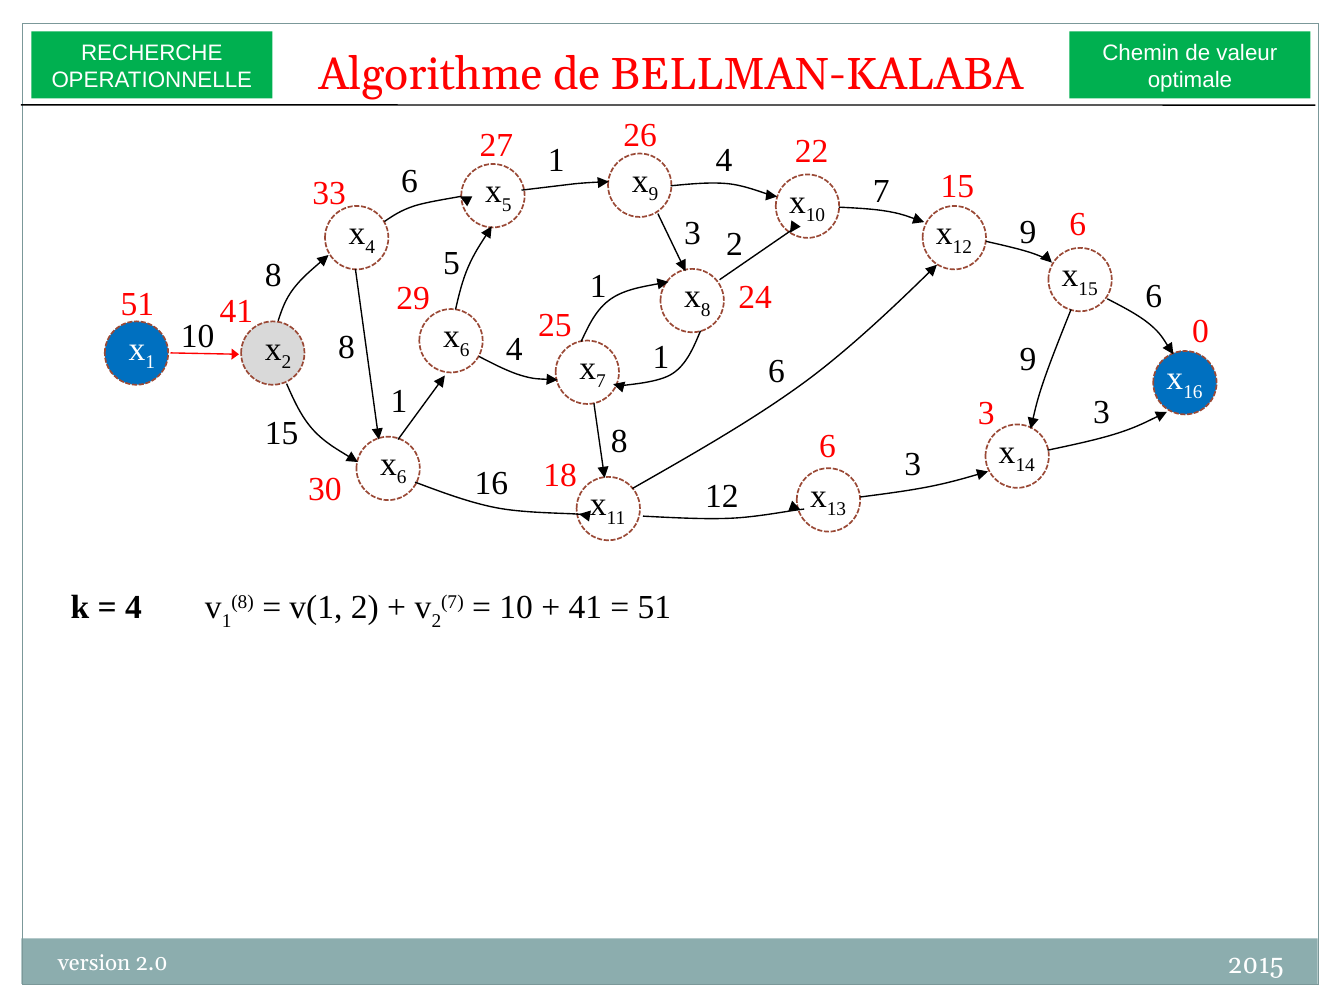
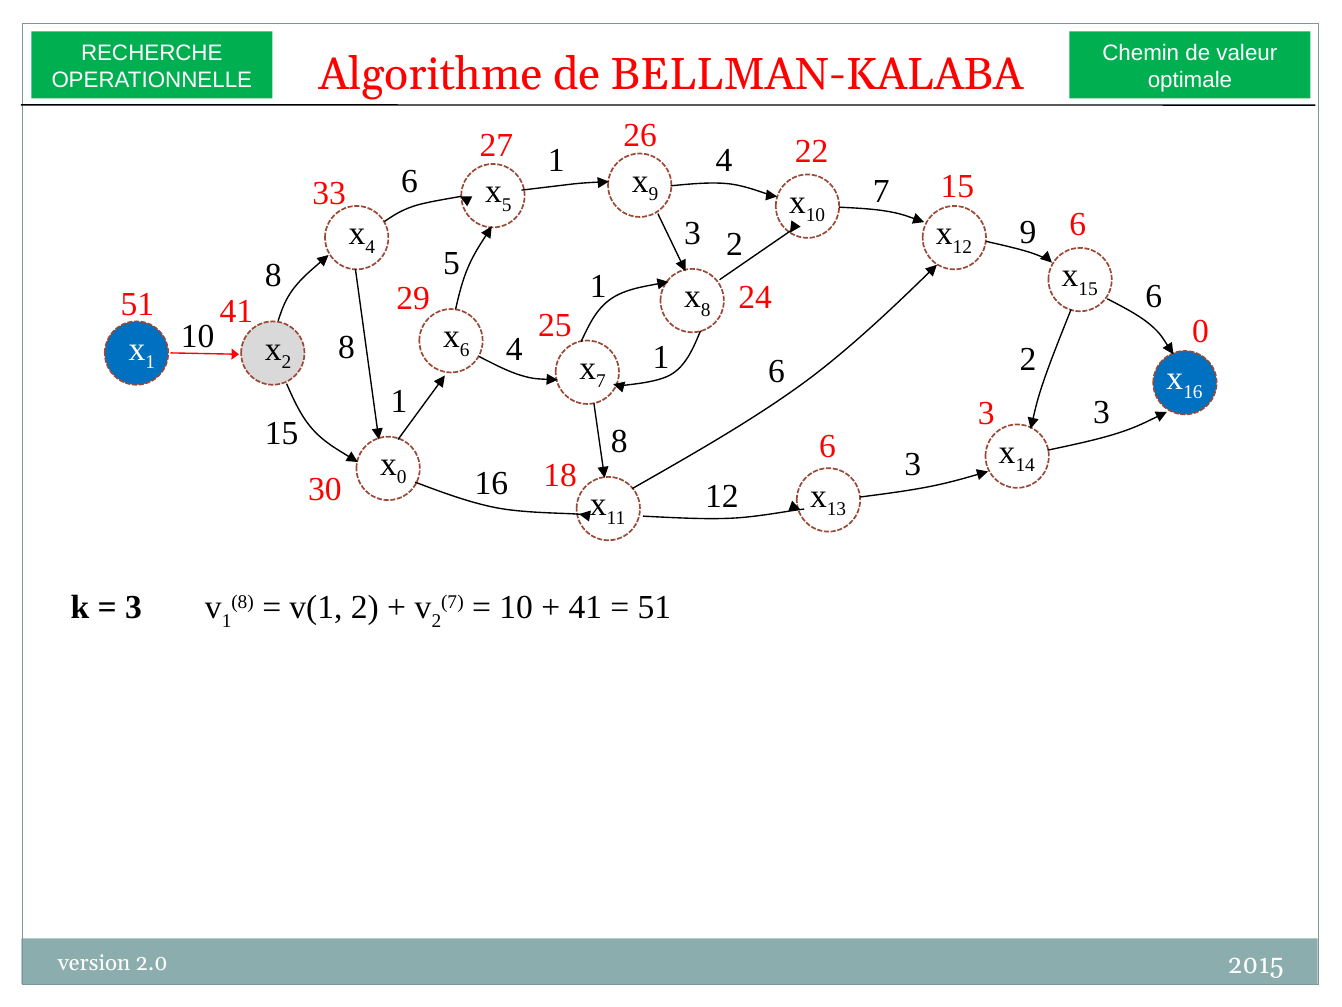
6 9: 9 -> 2
6 at (402, 477): 6 -> 0
4 at (133, 607): 4 -> 3
